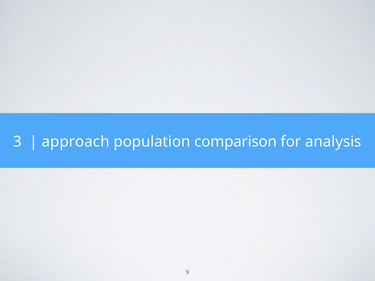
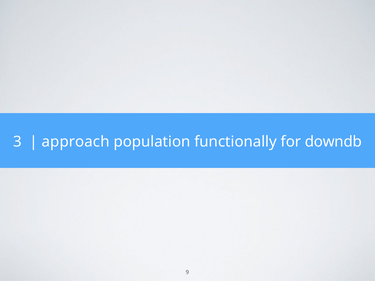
comparison: comparison -> functionally
analysis: analysis -> downdb
